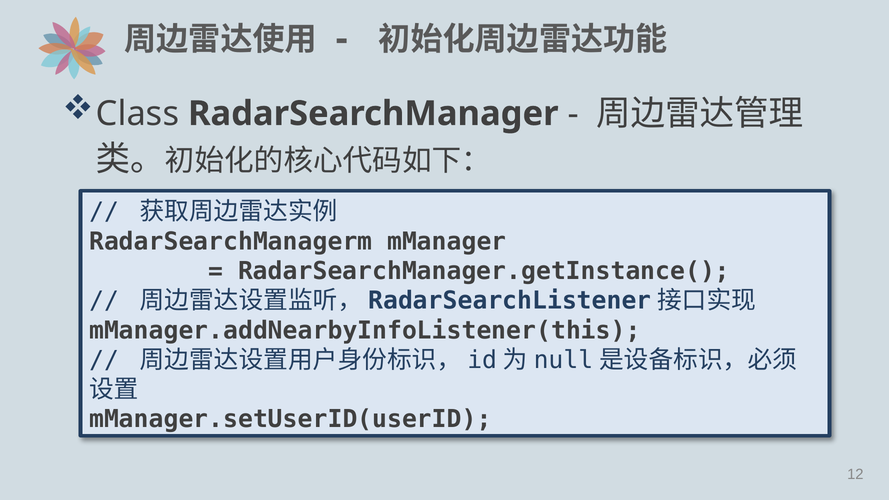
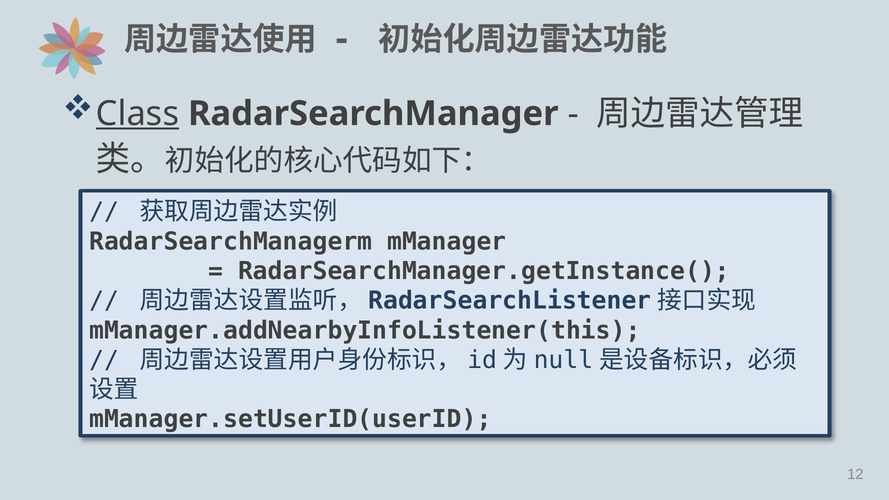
Class underline: none -> present
